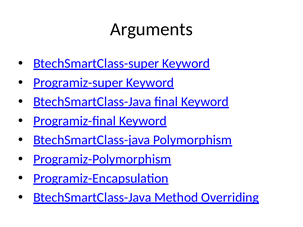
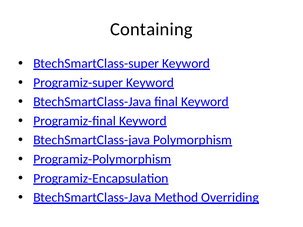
Arguments: Arguments -> Containing
